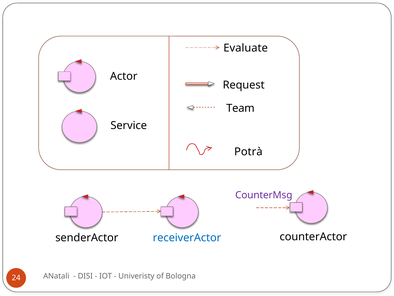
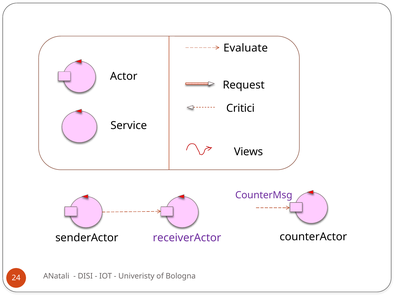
Team: Team -> Critici
Potrà: Potrà -> Views
receiverActor colour: blue -> purple
